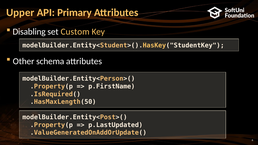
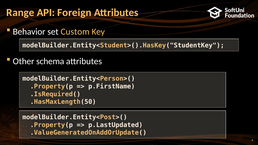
Upper: Upper -> Range
Primary: Primary -> Foreign
Disabling: Disabling -> Behavior
